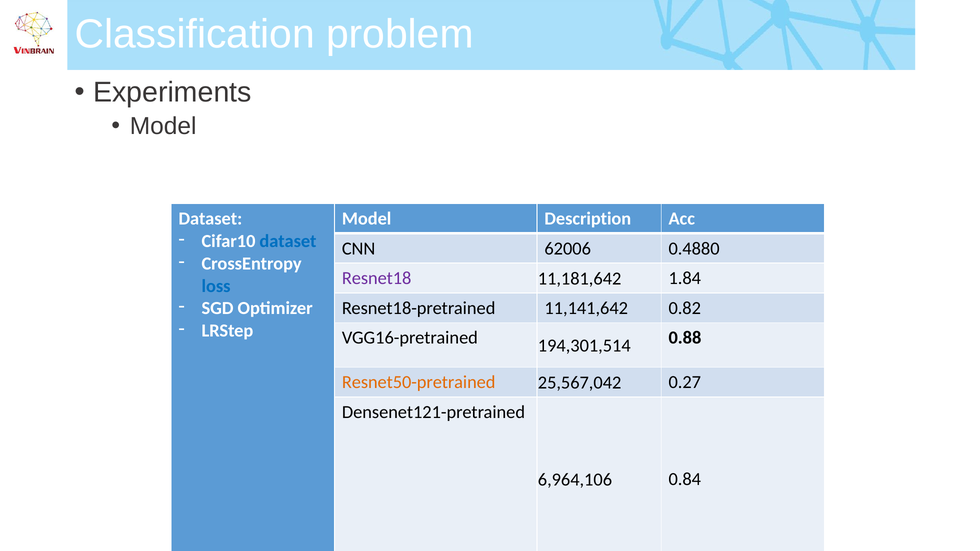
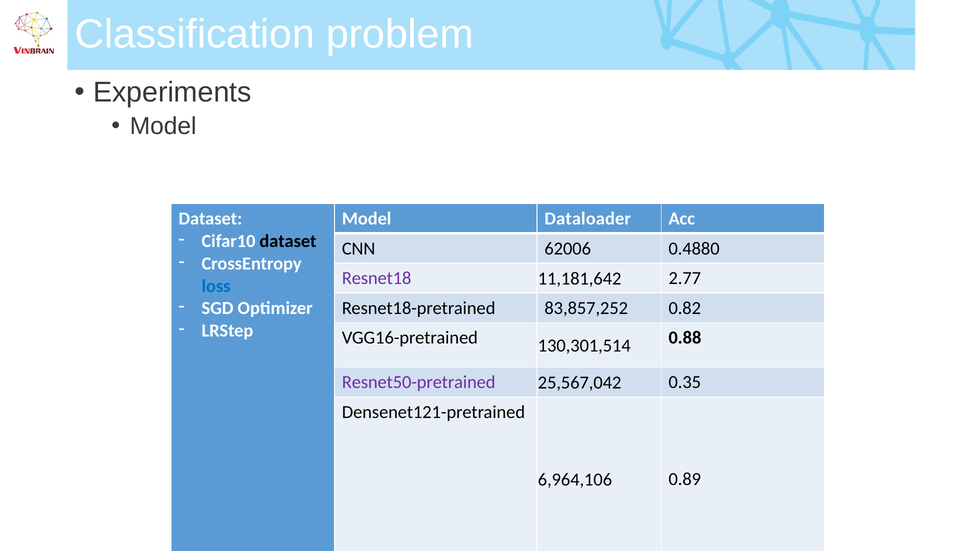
Description: Description -> Dataloader
dataset at (288, 241) colour: blue -> black
1.84: 1.84 -> 2.77
11,141,642: 11,141,642 -> 83,857,252
194,301,514: 194,301,514 -> 130,301,514
Resnet50-pretrained colour: orange -> purple
0.27: 0.27 -> 0.35
0.84: 0.84 -> 0.89
